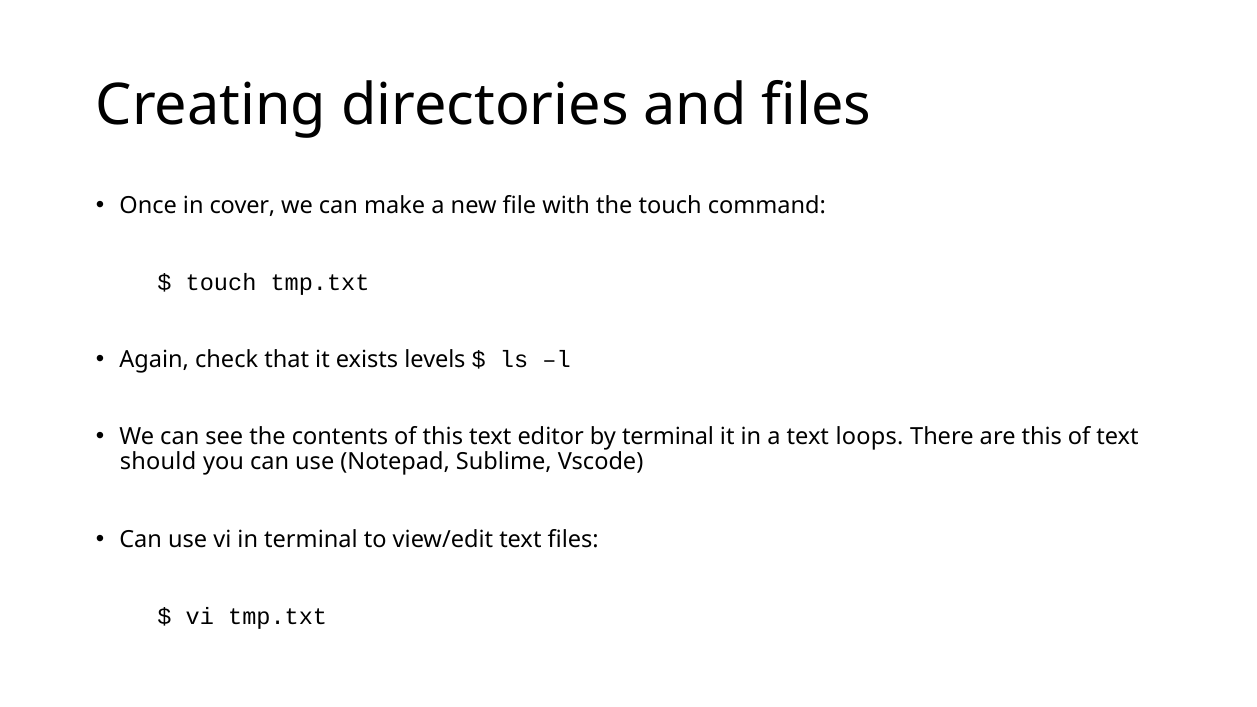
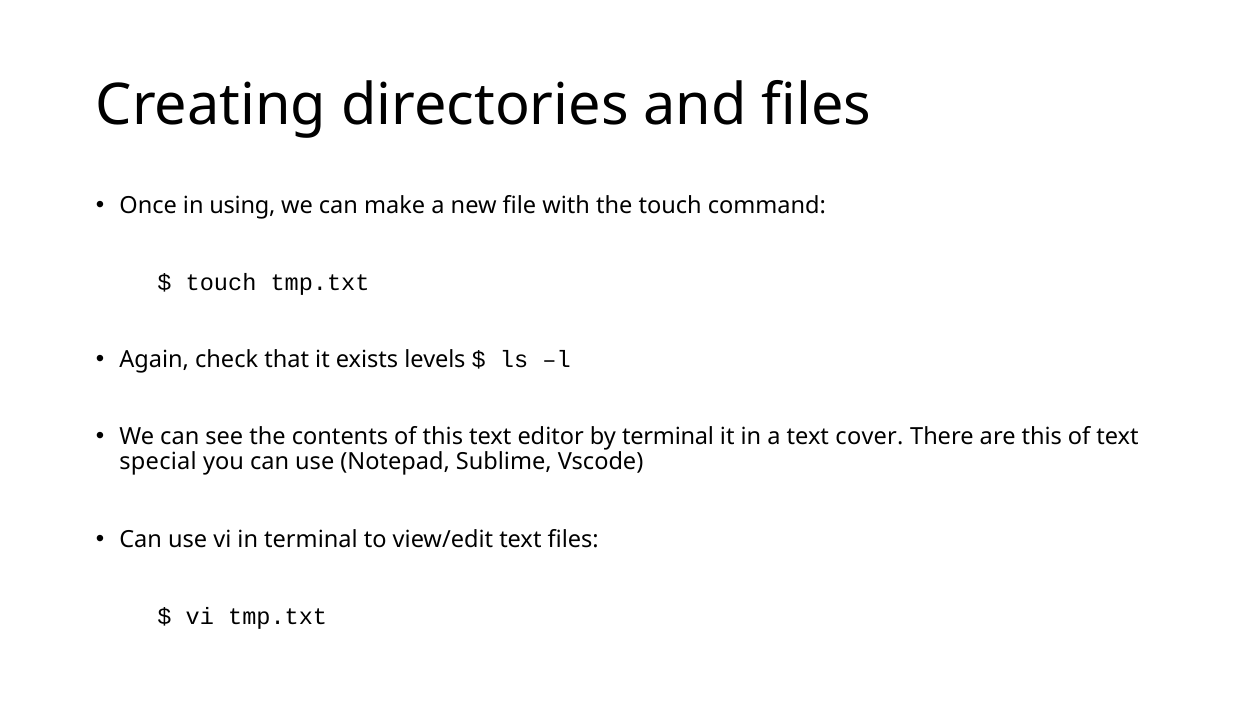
cover: cover -> using
loops: loops -> cover
should: should -> special
